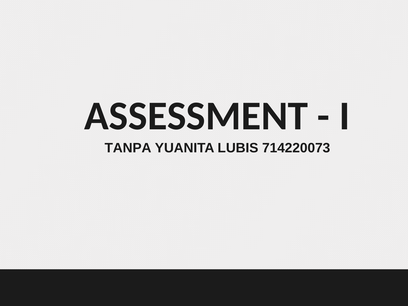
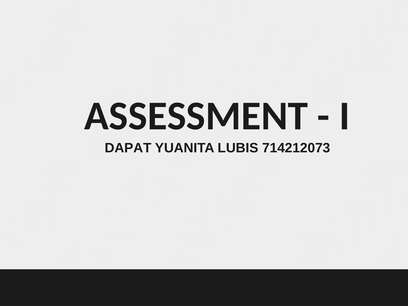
TANPA: TANPA -> DAPAT
714220073: 714220073 -> 714212073
